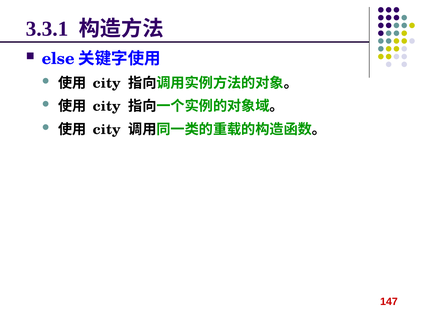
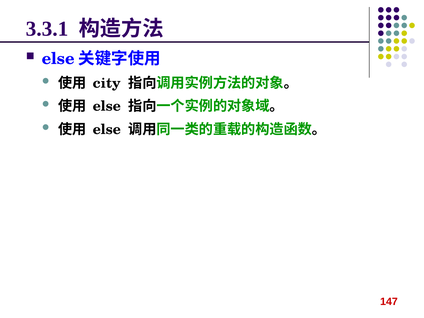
city at (107, 106): city -> else
city at (107, 129): city -> else
